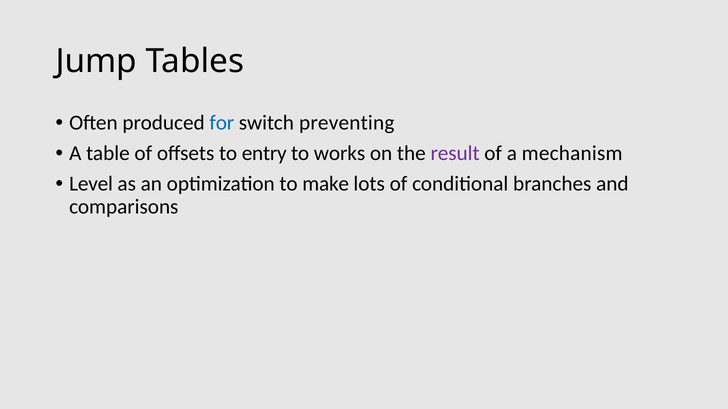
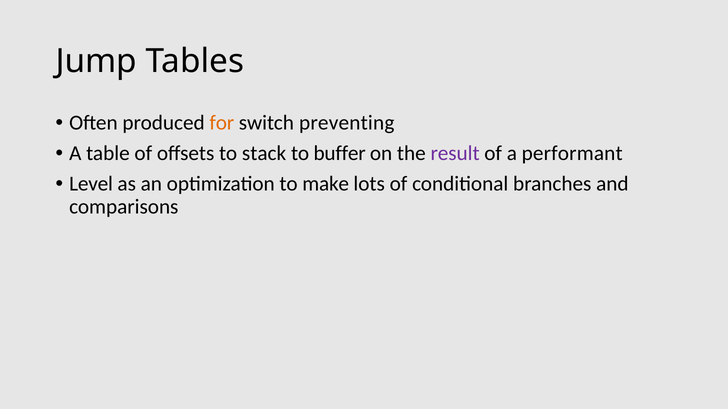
for colour: blue -> orange
entry: entry -> stack
works: works -> buffer
mechanism: mechanism -> performant
